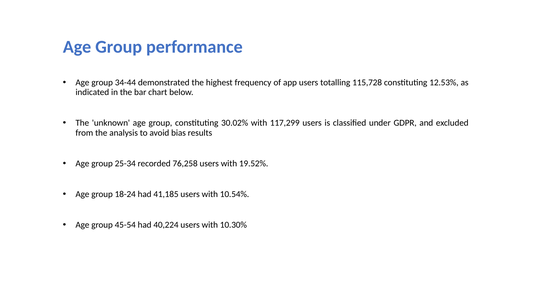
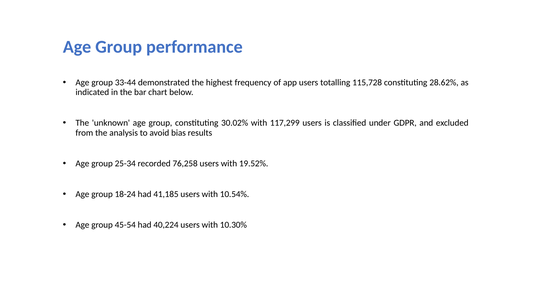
34-44: 34-44 -> 33-44
12.53%: 12.53% -> 28.62%
